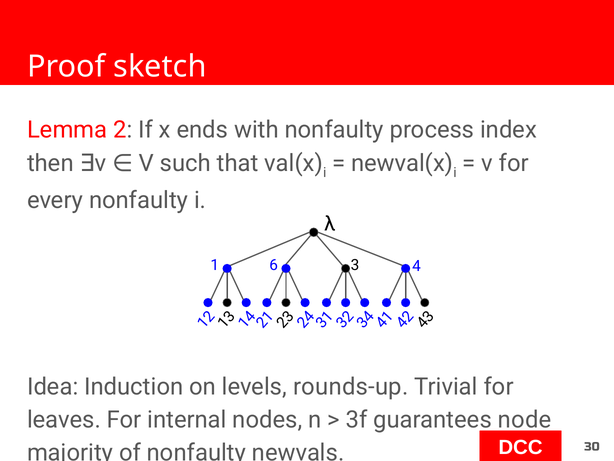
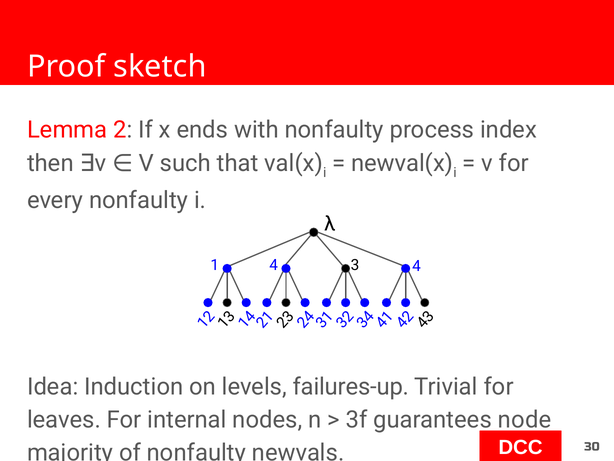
6 at (274, 265): 6 -> 4
rounds-up: rounds-up -> failures-up
